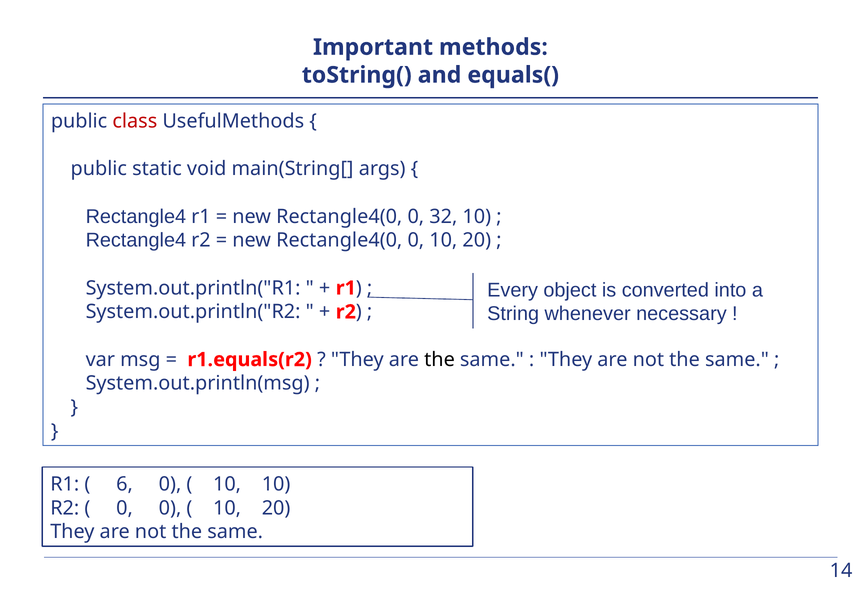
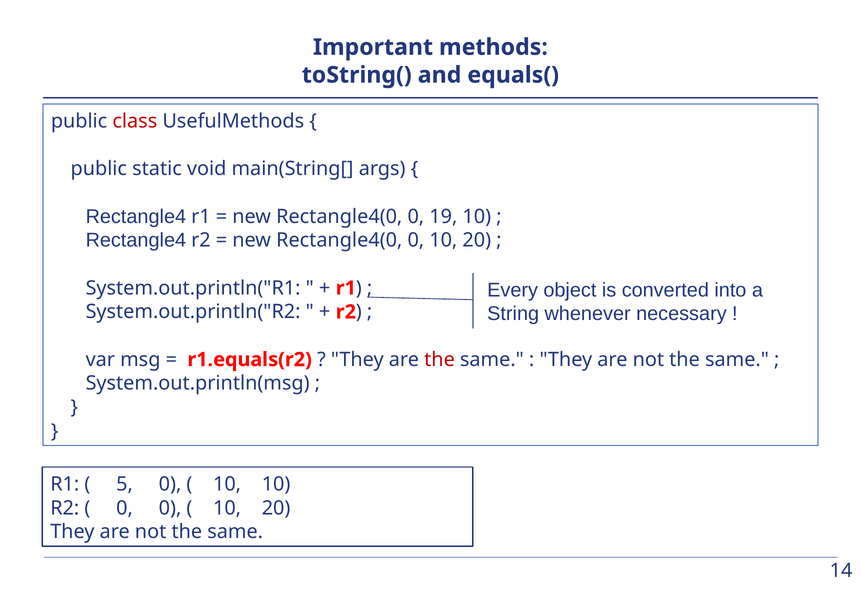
32: 32 -> 19
the at (440, 360) colour: black -> red
6: 6 -> 5
